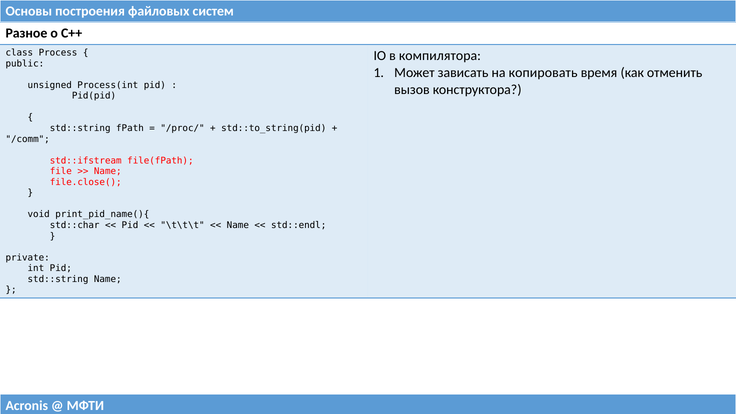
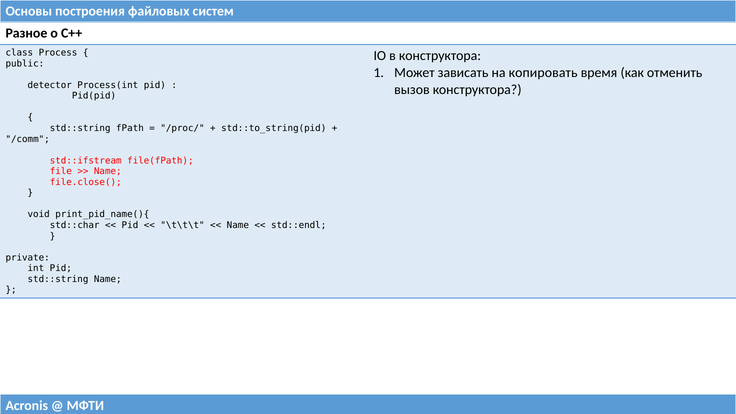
в компилятора: компилятора -> конструктора
unsigned: unsigned -> detector
